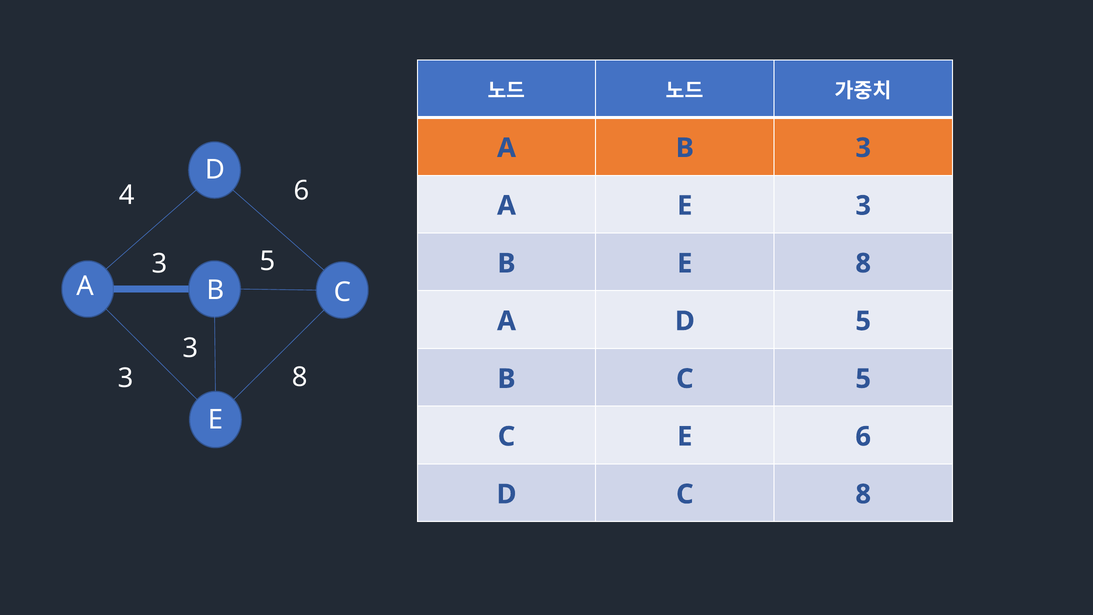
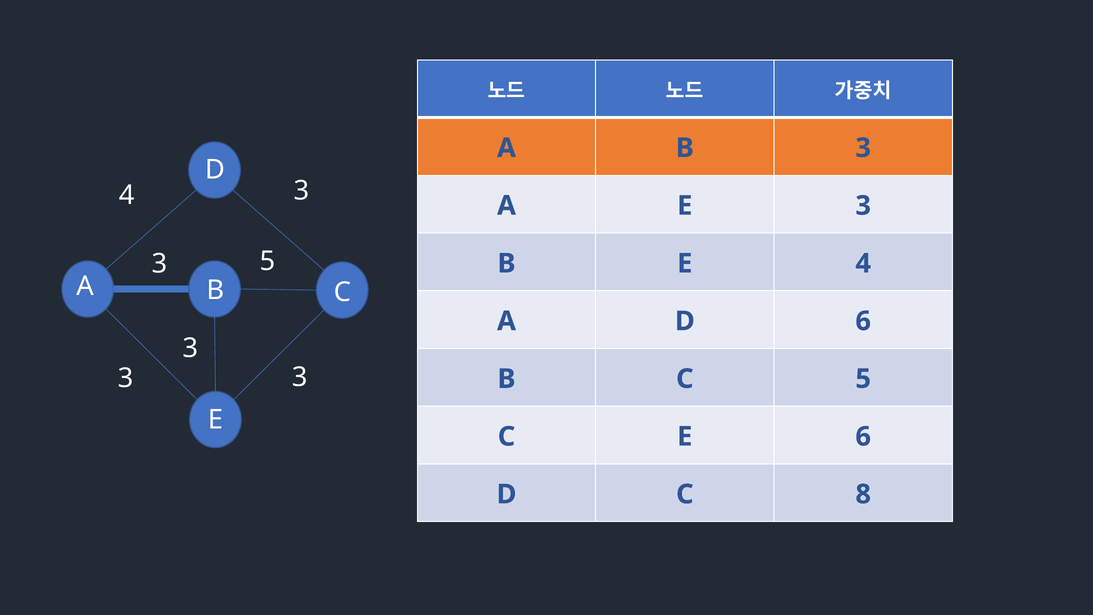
4 6: 6 -> 3
E 8: 8 -> 4
D 5: 5 -> 6
8 at (300, 377): 8 -> 3
